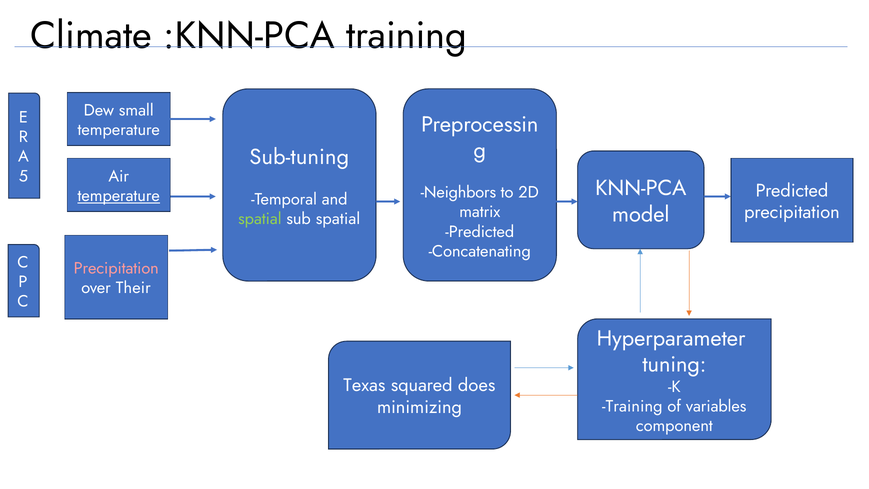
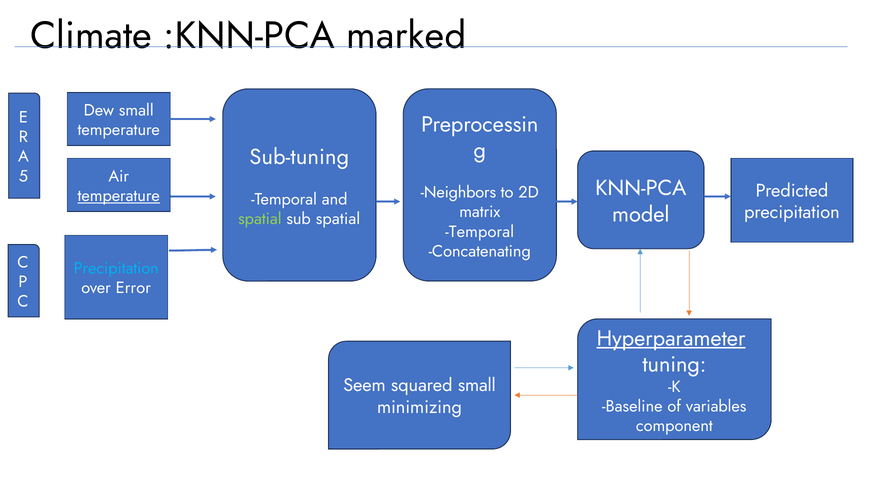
:KNN-PCA training: training -> marked
Predicted at (480, 232): Predicted -> Temporal
Precipitation at (116, 268) colour: pink -> light blue
Their: Their -> Error
Hyperparameter underline: none -> present
Texas: Texas -> Seem
squared does: does -> small
Training at (632, 406): Training -> Baseline
